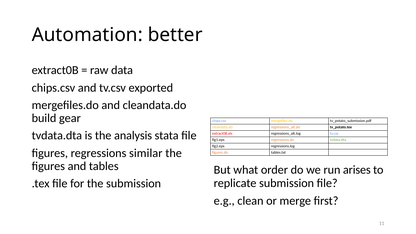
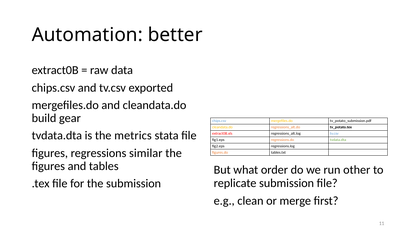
analysis: analysis -> metrics
arises: arises -> other
